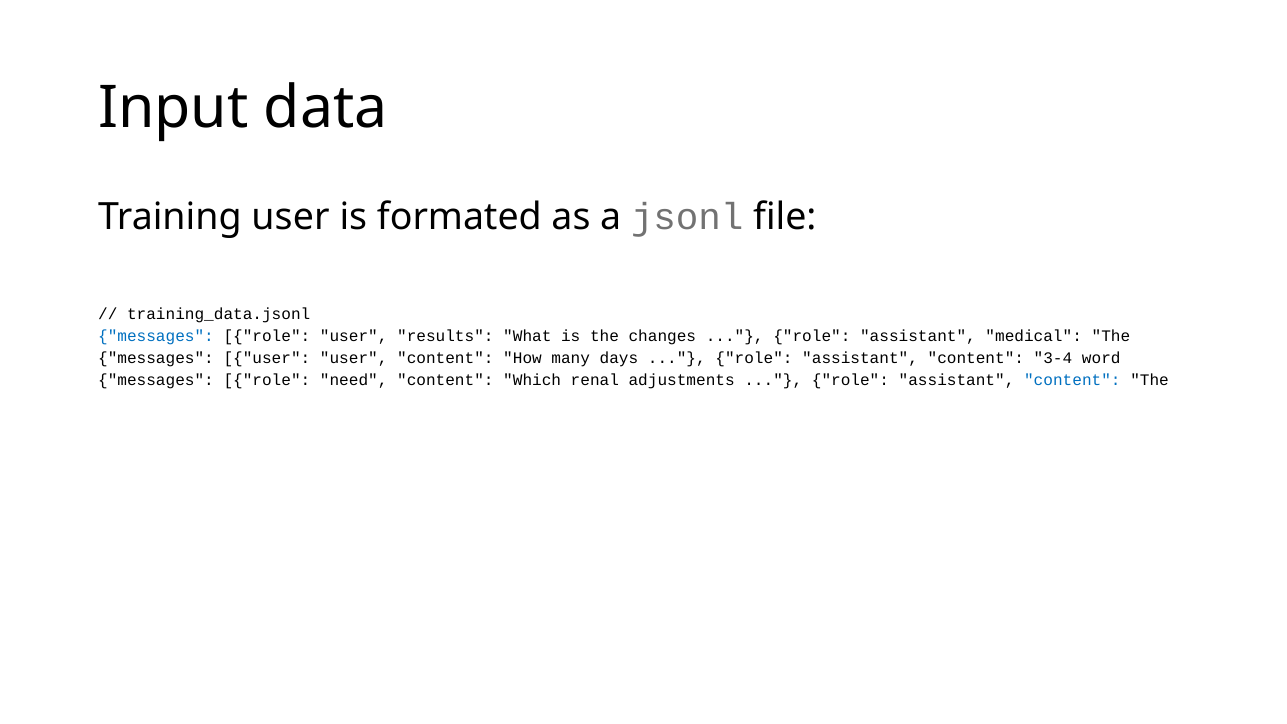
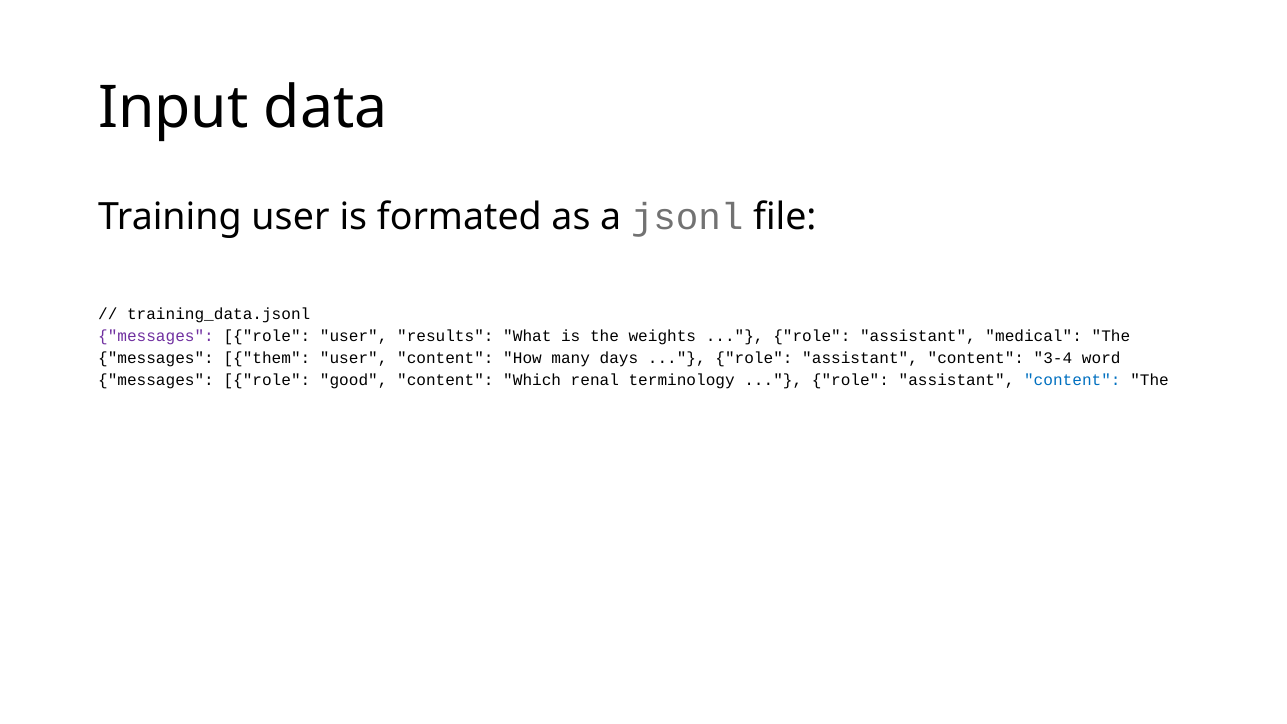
messages at (156, 336) colour: blue -> purple
changes: changes -> weights
messages user: user -> them
need: need -> good
adjustments: adjustments -> terminology
